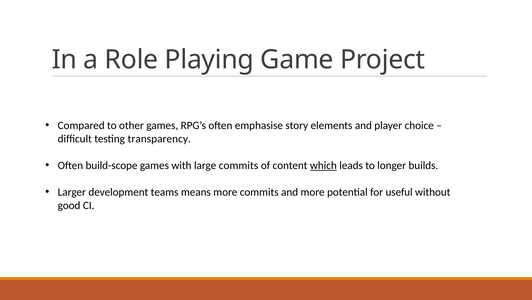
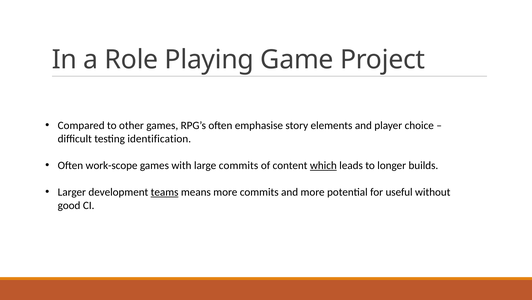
transparency: transparency -> identification
build-scope: build-scope -> work-scope
teams underline: none -> present
